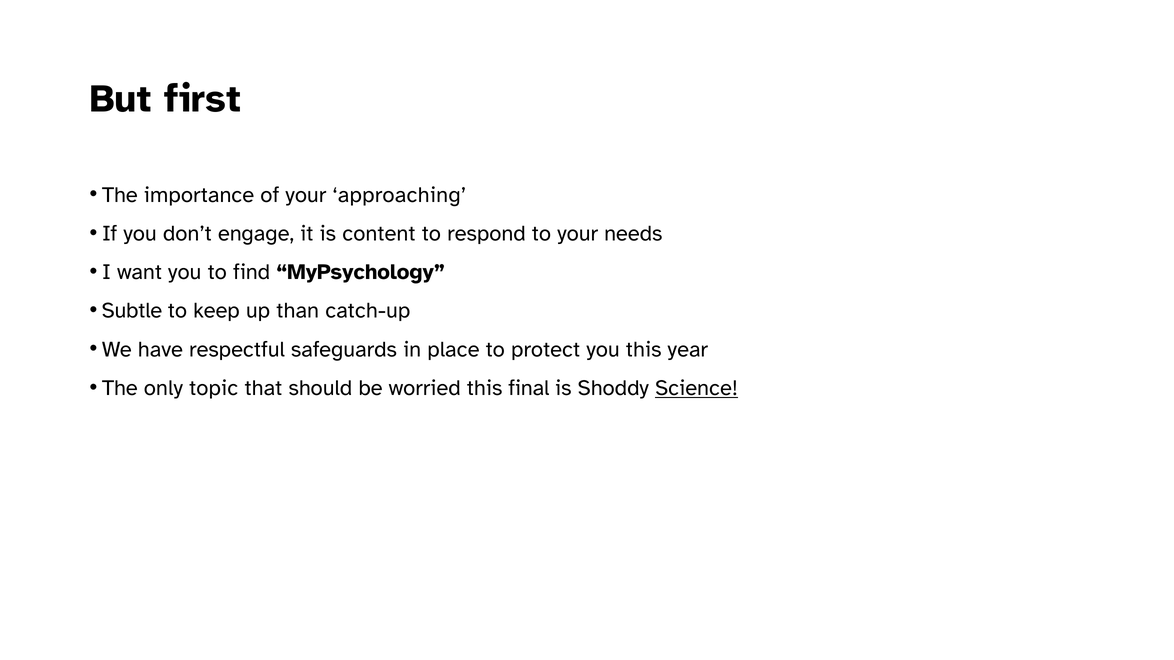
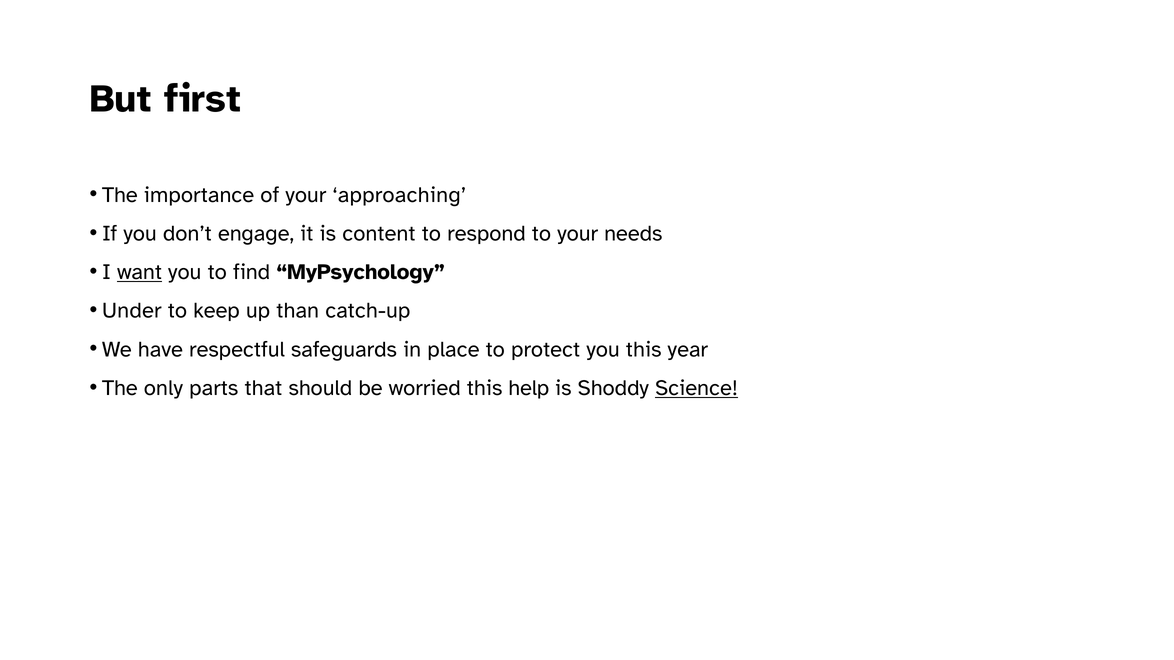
want underline: none -> present
Subtle: Subtle -> Under
topic: topic -> parts
final: final -> help
